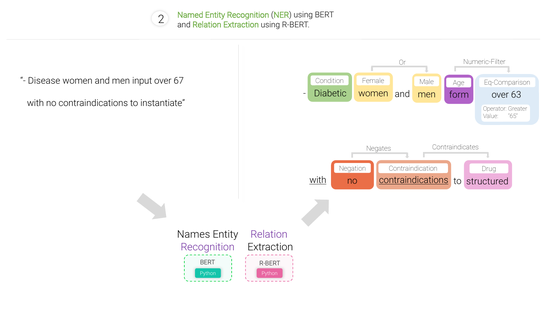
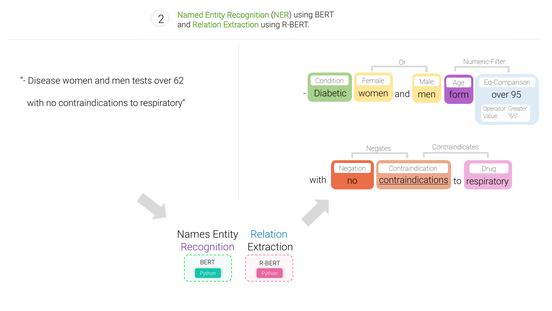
input: input -> tests
67: 67 -> 62
63: 63 -> 95
to instantiate: instantiate -> respiratory
with at (318, 180) underline: present -> none
structured at (487, 181): structured -> respiratory
Relation at (269, 234) colour: purple -> blue
